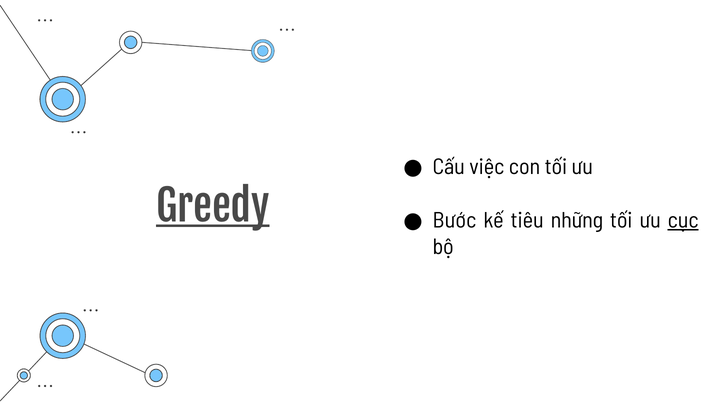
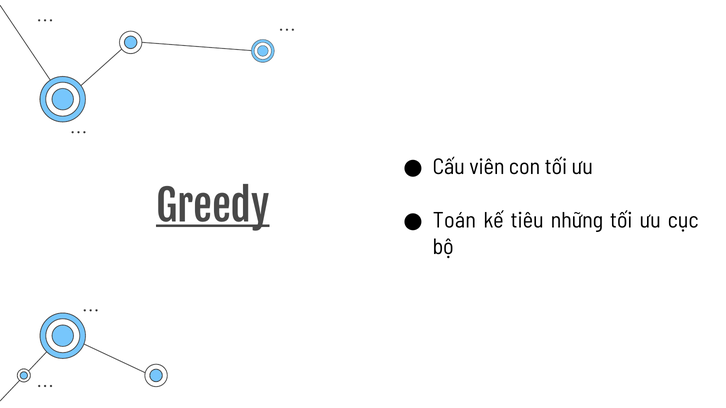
việc: việc -> viên
Bước: Bước -> Toán
cục underline: present -> none
